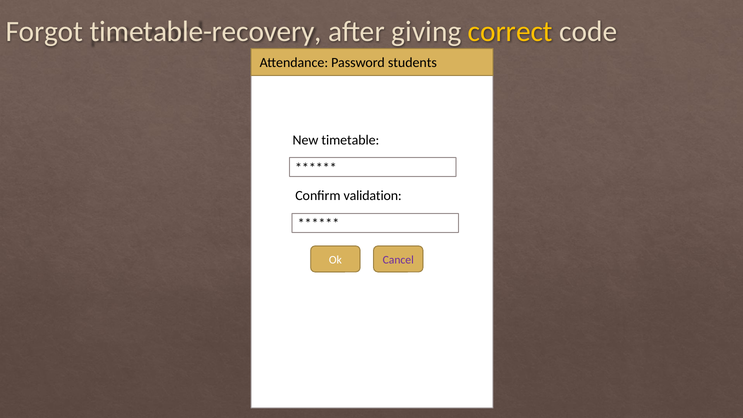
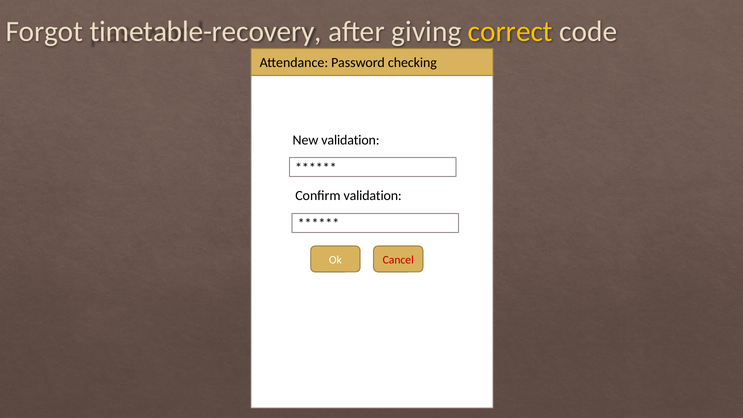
students: students -> checking
New timetable: timetable -> validation
Cancel colour: purple -> red
